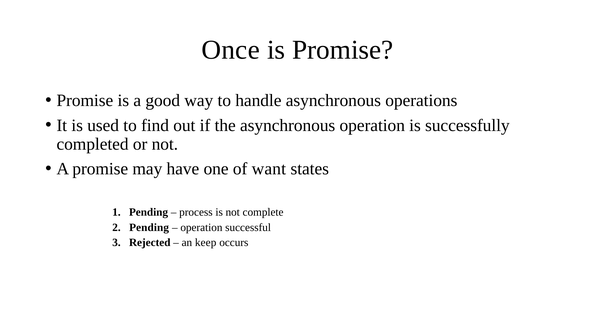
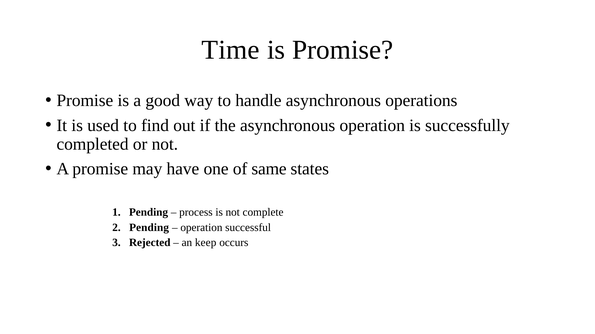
Once: Once -> Time
want: want -> same
